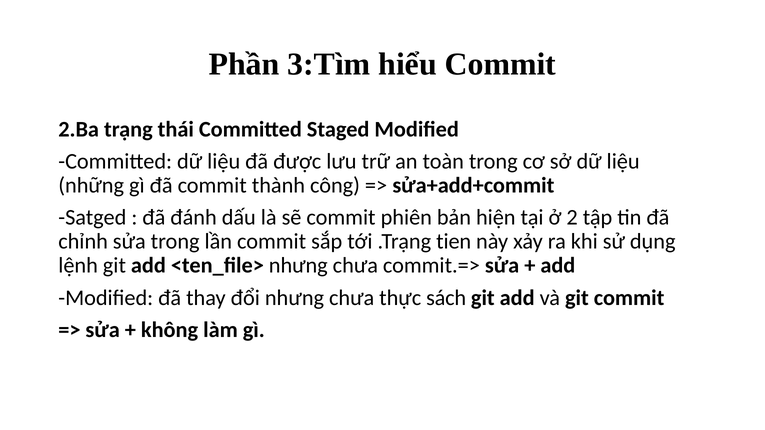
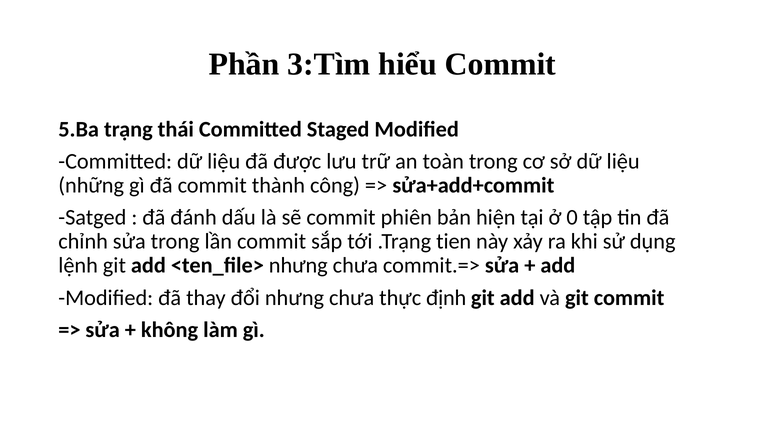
2.Ba: 2.Ba -> 5.Ba
2: 2 -> 0
sách: sách -> định
